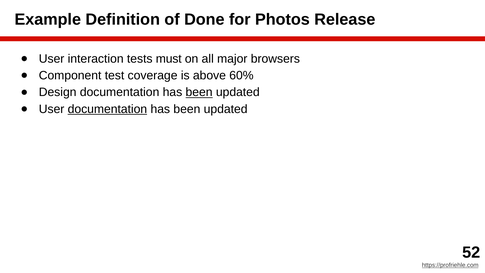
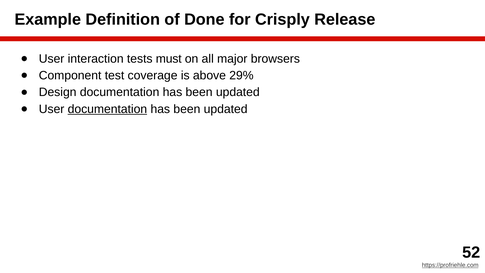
Photos: Photos -> Crisply
60%: 60% -> 29%
been at (199, 92) underline: present -> none
